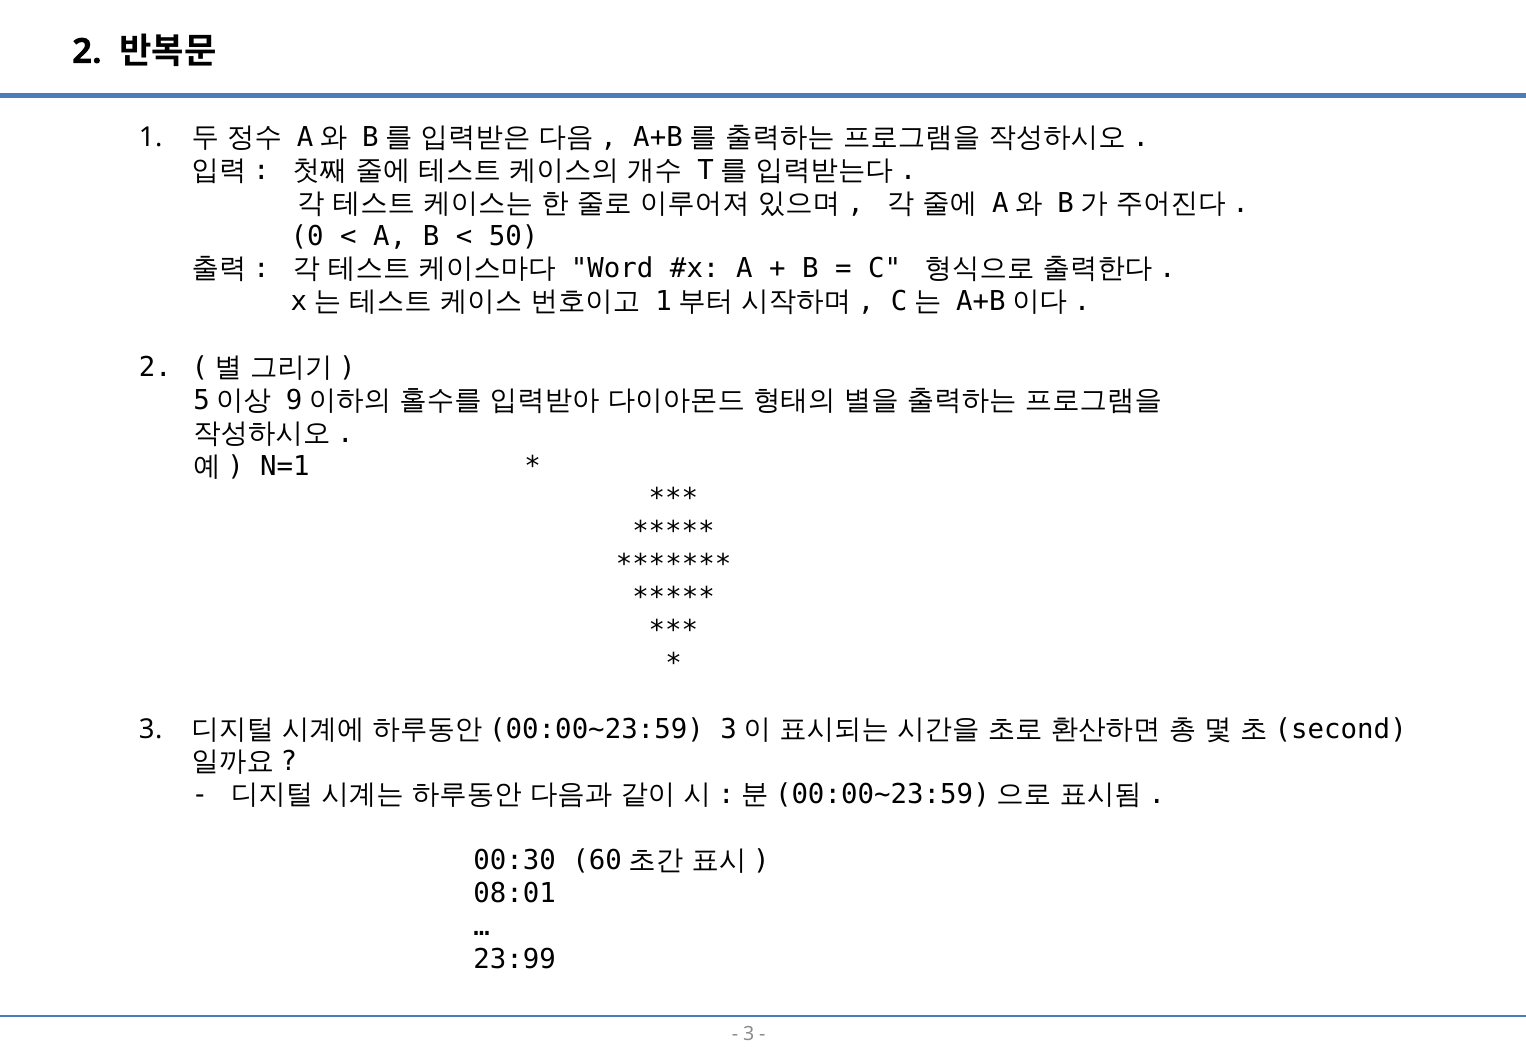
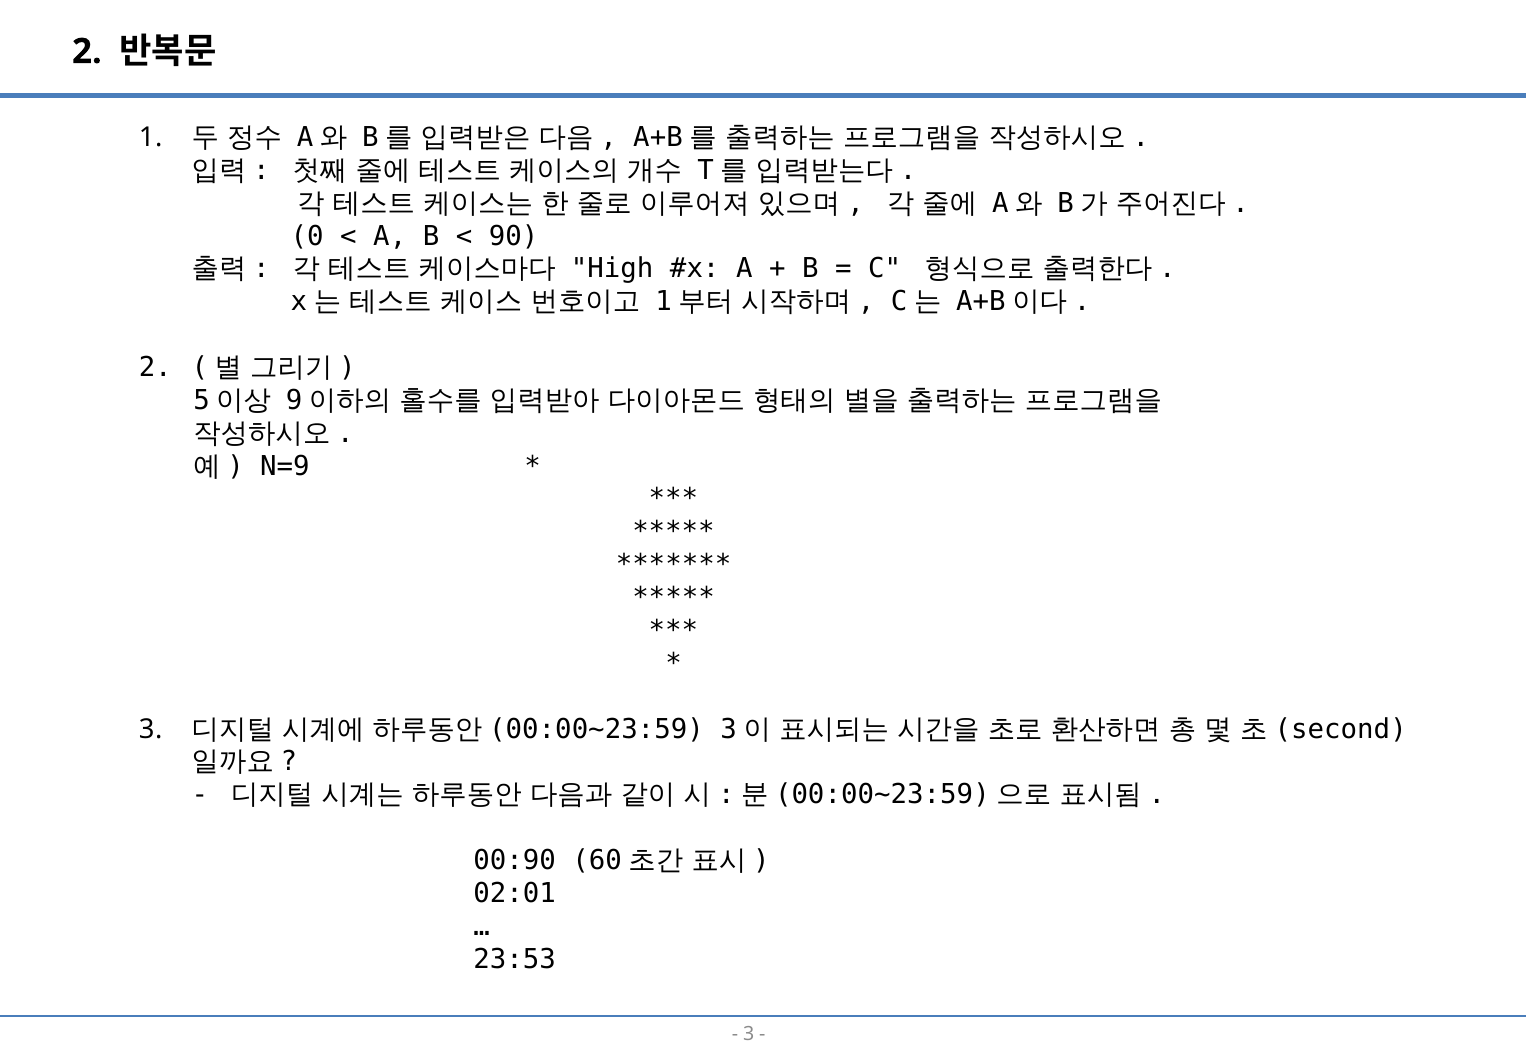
50: 50 -> 90
Word: Word -> High
N=1: N=1 -> N=9
00:30: 00:30 -> 00:90
08:01: 08:01 -> 02:01
23:99: 23:99 -> 23:53
